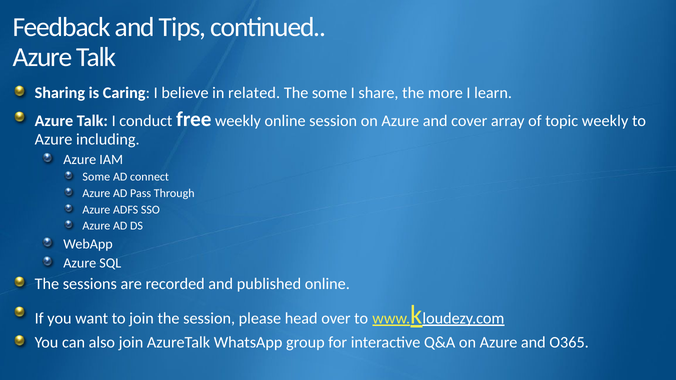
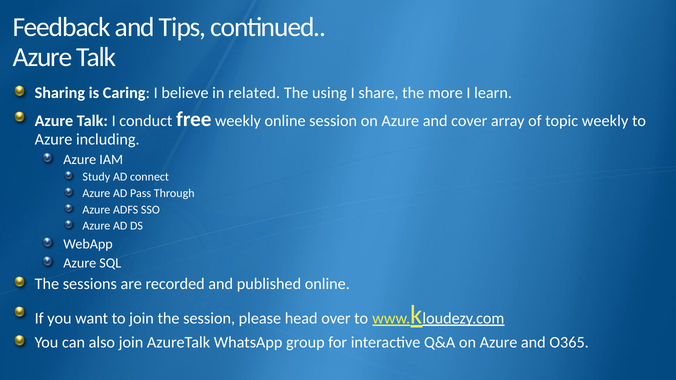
The some: some -> using
Some at (96, 177): Some -> Study
